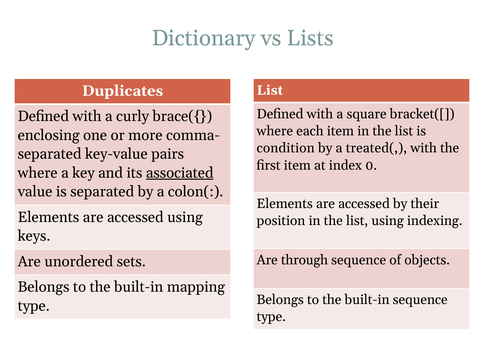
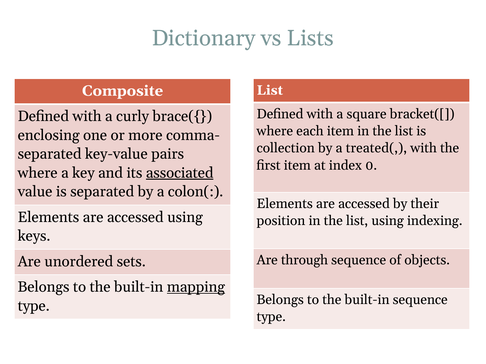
Duplicates: Duplicates -> Composite
condition: condition -> collection
mapping underline: none -> present
